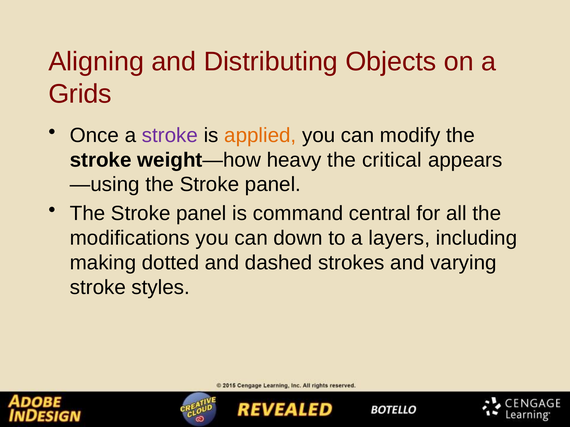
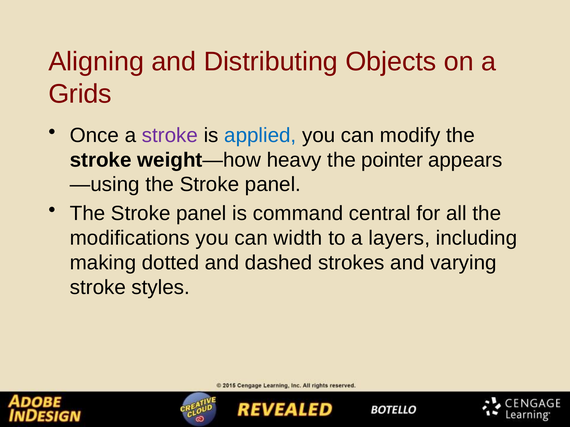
applied colour: orange -> blue
critical: critical -> pointer
down: down -> width
